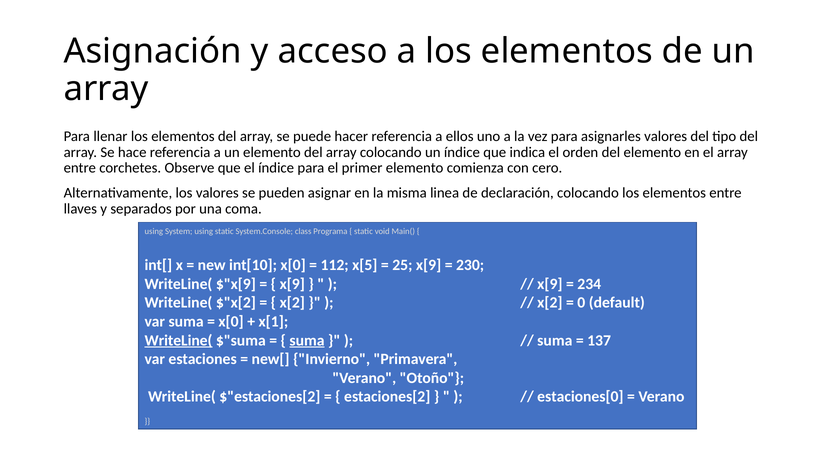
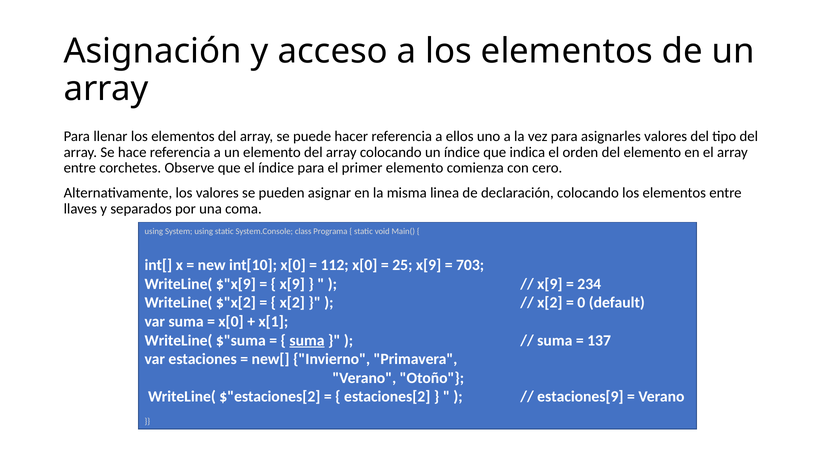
112 x[5: x[5 -> x[0
230: 230 -> 703
WriteLine( at (179, 340) underline: present -> none
estaciones[0: estaciones[0 -> estaciones[9
